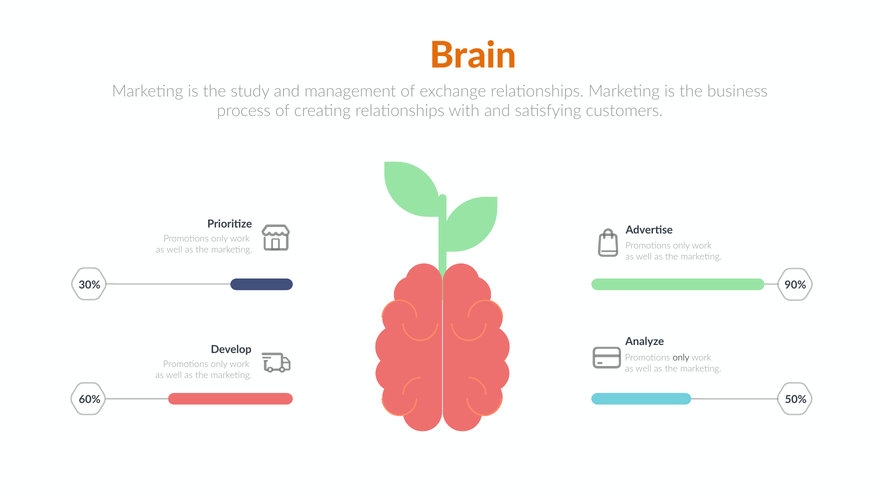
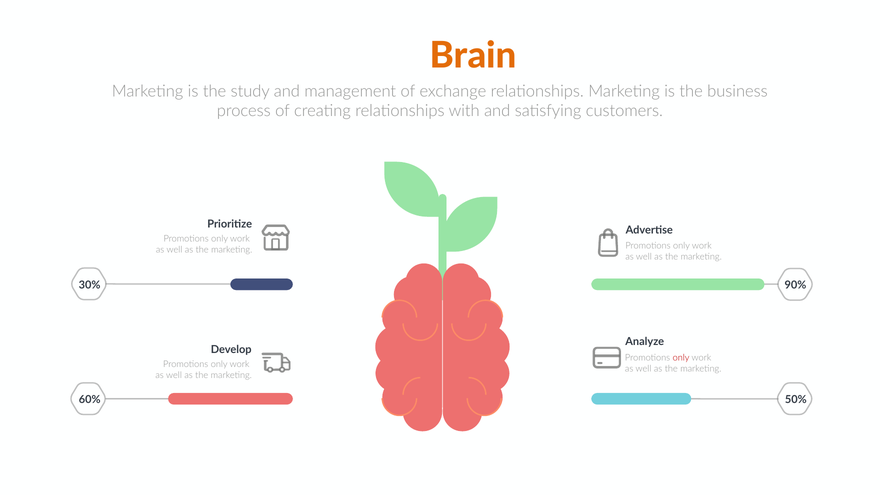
only at (681, 358) colour: black -> red
